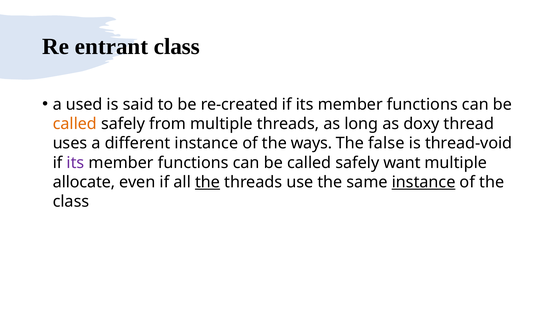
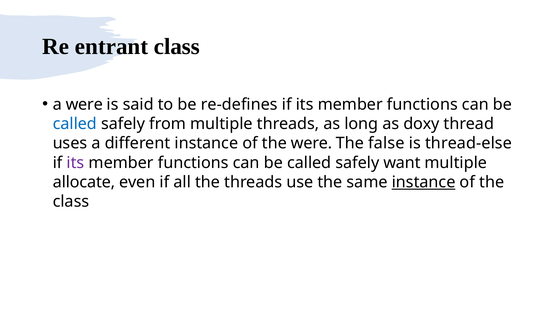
a used: used -> were
re-created: re-created -> re-defines
called at (75, 124) colour: orange -> blue
the ways: ways -> were
thread-void: thread-void -> thread-else
the at (208, 182) underline: present -> none
